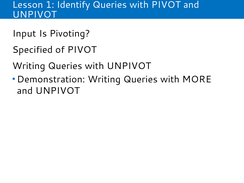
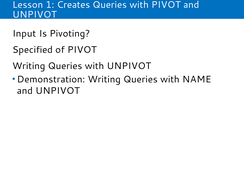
Identify: Identify -> Creates
MORE: MORE -> NAME
